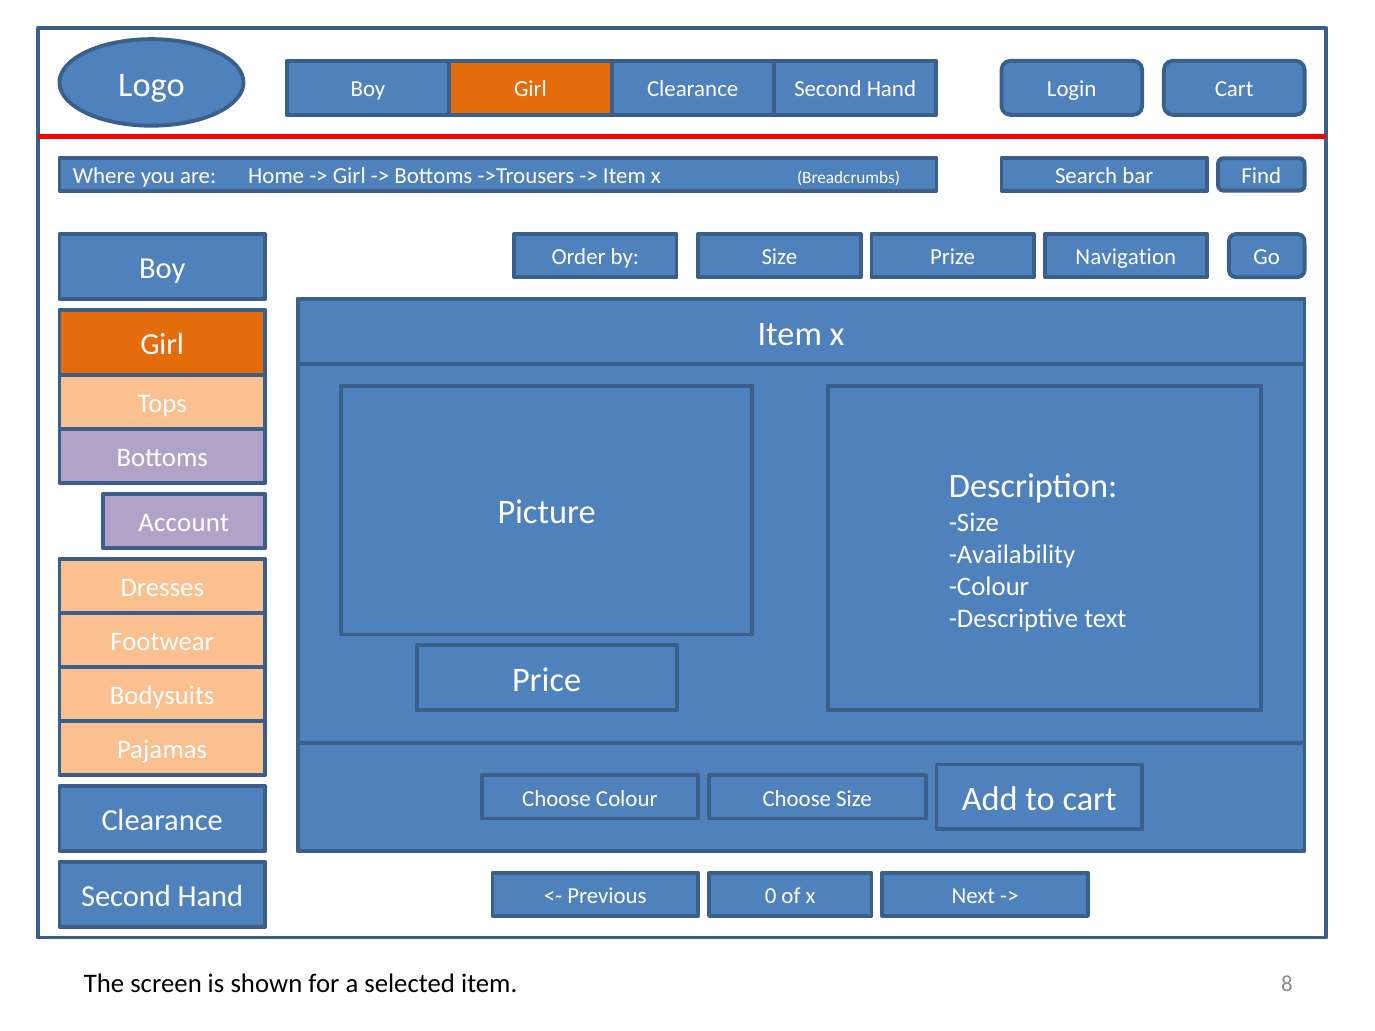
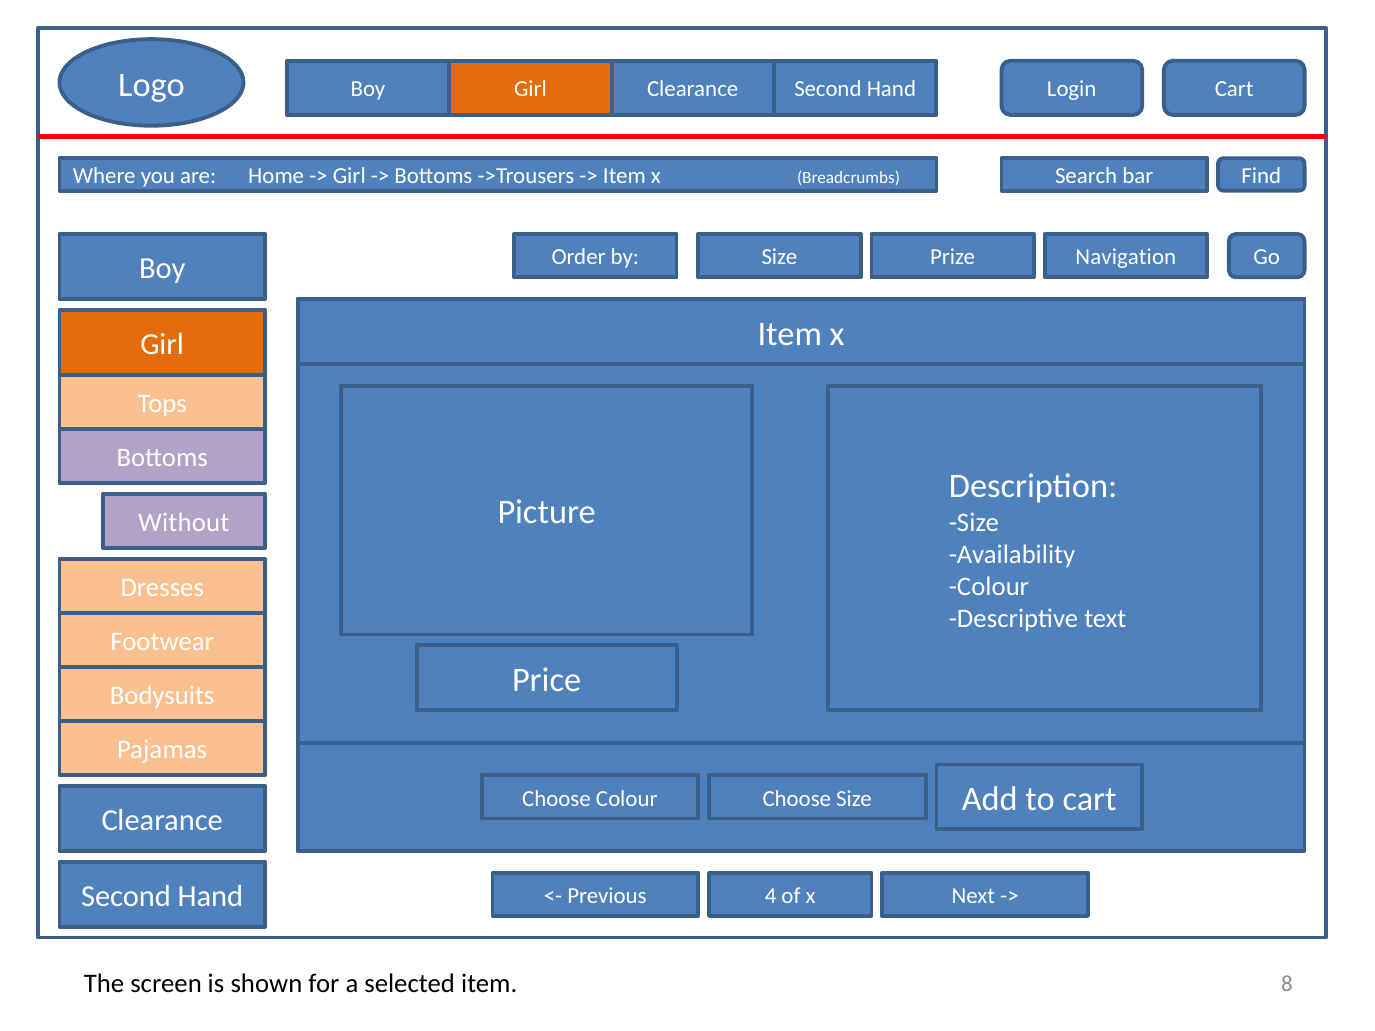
Account: Account -> Without
0: 0 -> 4
